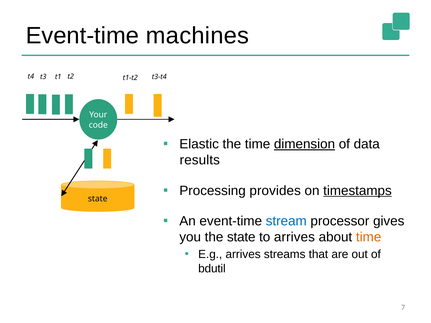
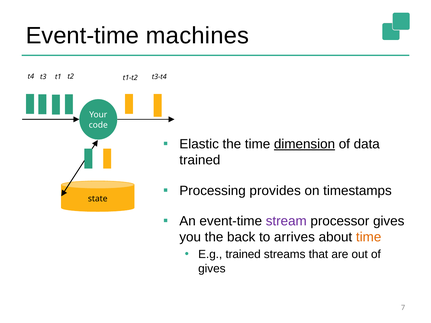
results at (200, 160): results -> trained
timestamps underline: present -> none
stream colour: blue -> purple
the state: state -> back
E.g arrives: arrives -> trained
bdutil at (212, 269): bdutil -> gives
